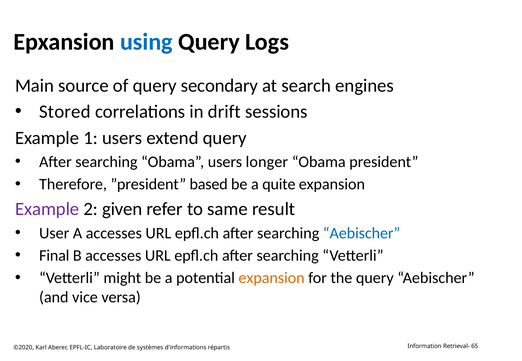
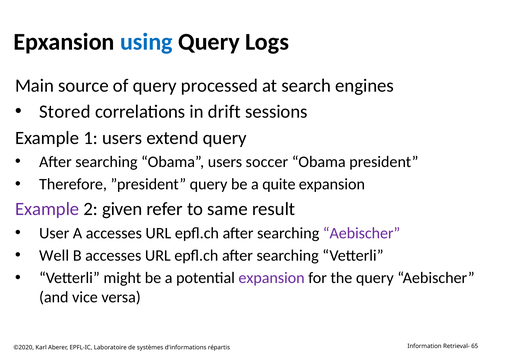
secondary: secondary -> processed
longer: longer -> soccer
”president based: based -> query
Aebischer at (362, 233) colour: blue -> purple
Final: Final -> Well
expansion at (272, 278) colour: orange -> purple
